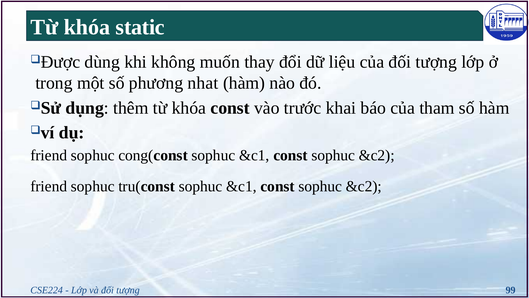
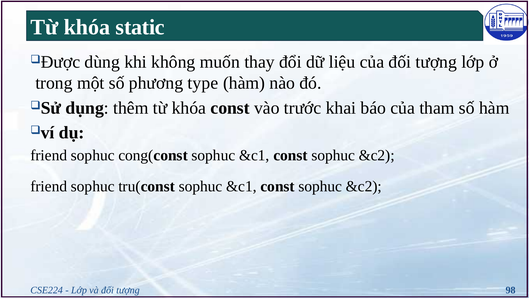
nhat: nhat -> type
99: 99 -> 98
